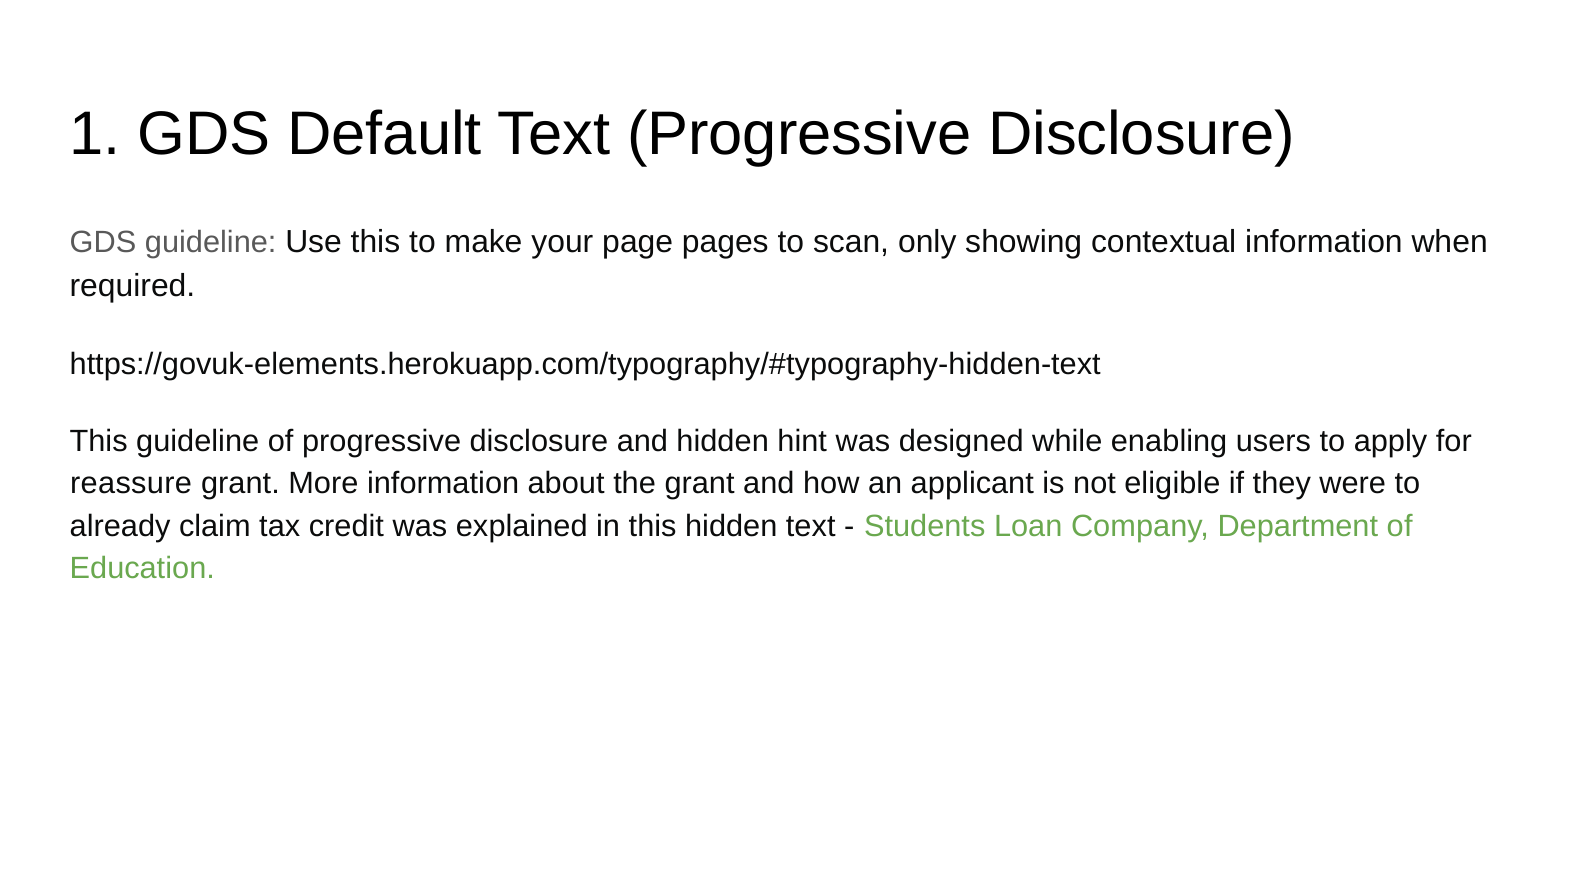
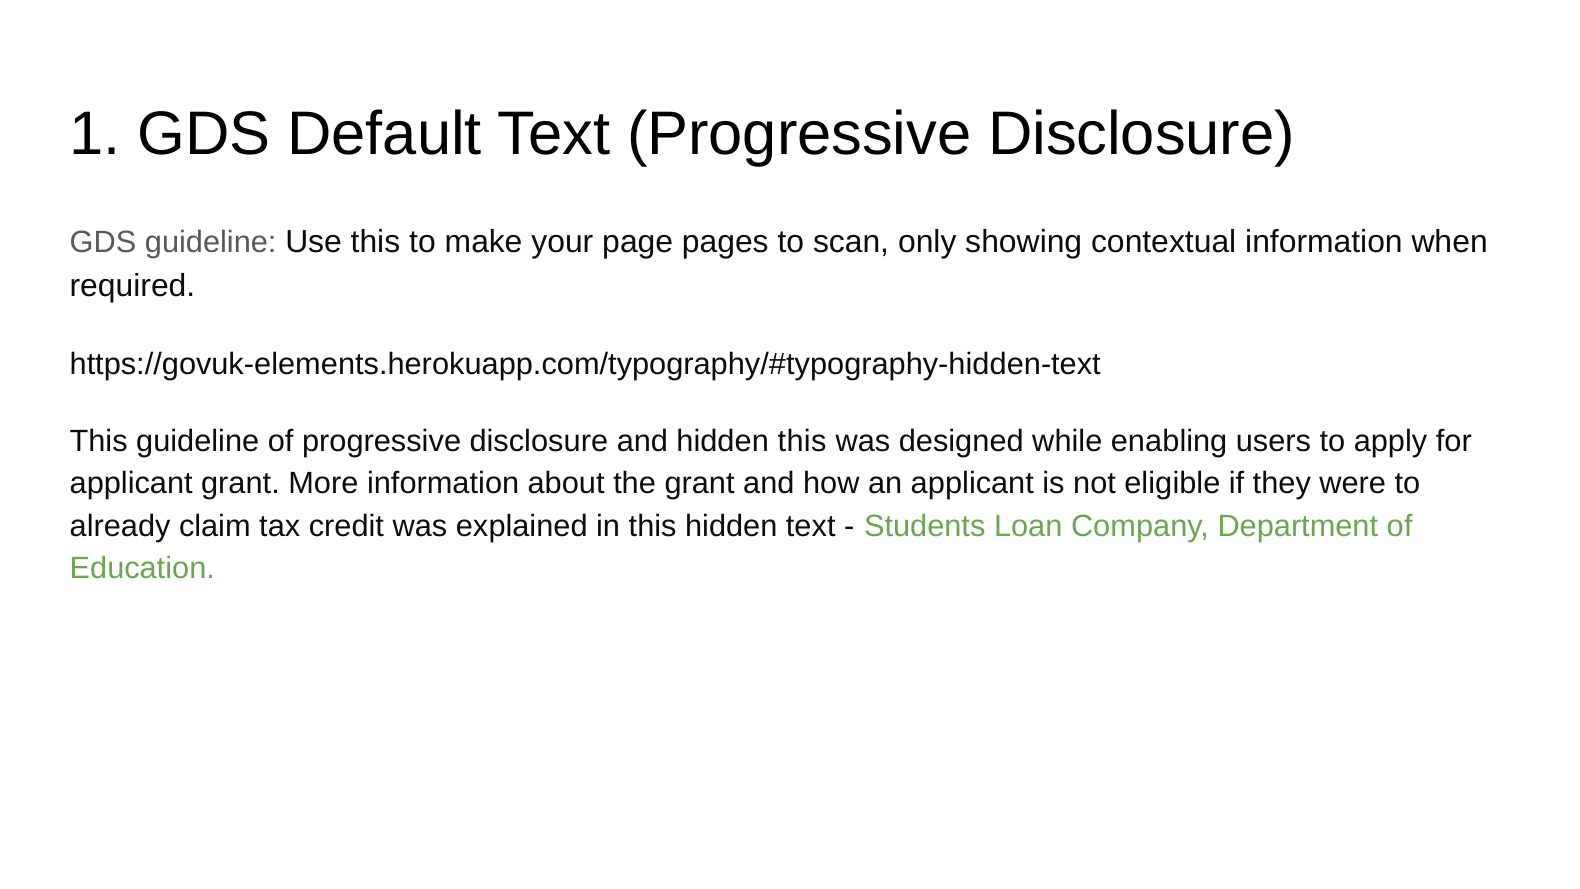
hidden hint: hint -> this
reassure at (131, 484): reassure -> applicant
